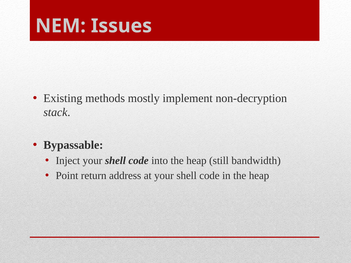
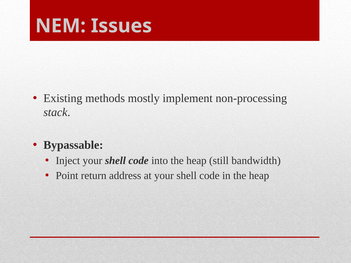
non-decryption: non-decryption -> non-processing
